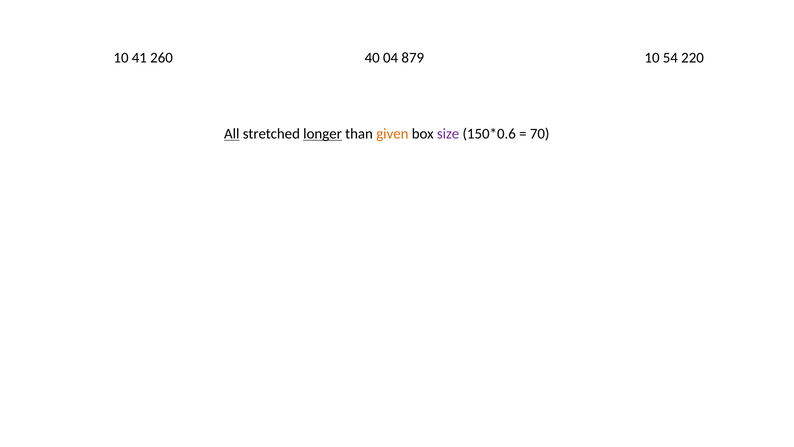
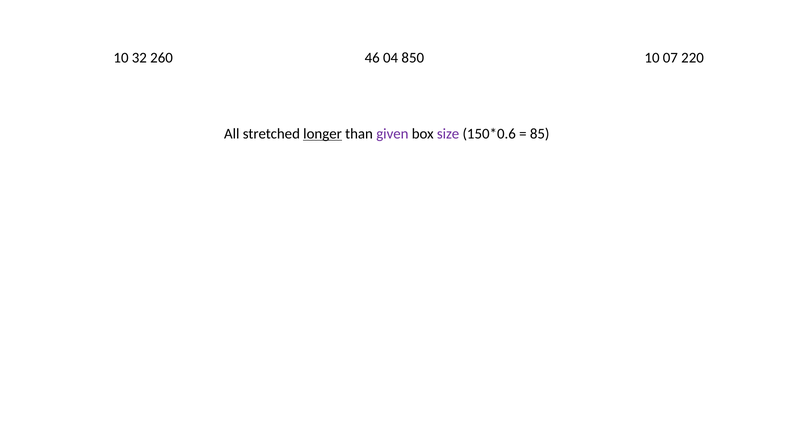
41: 41 -> 32
40: 40 -> 46
879: 879 -> 850
54: 54 -> 07
All underline: present -> none
given colour: orange -> purple
70: 70 -> 85
